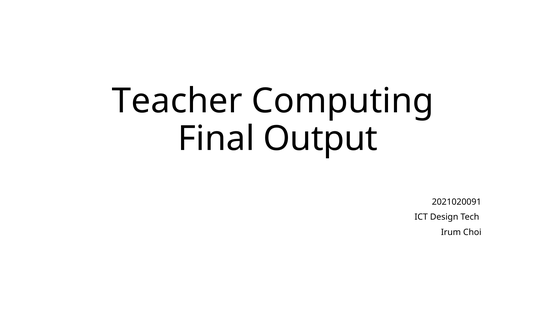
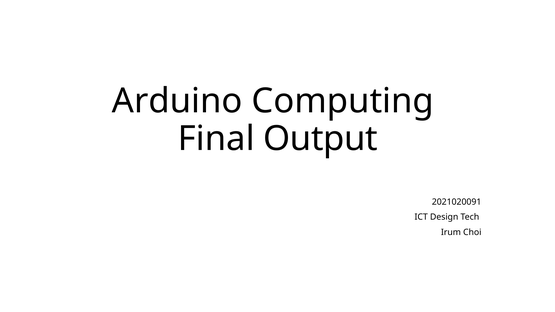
Teacher: Teacher -> Arduino
